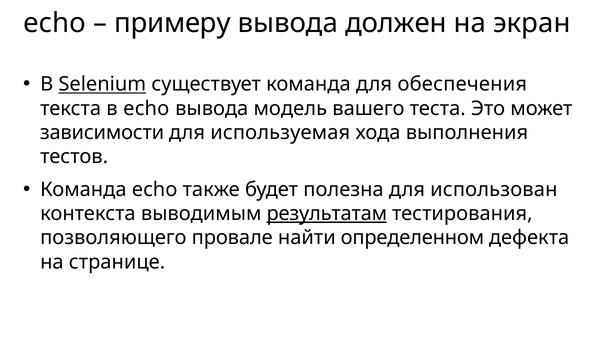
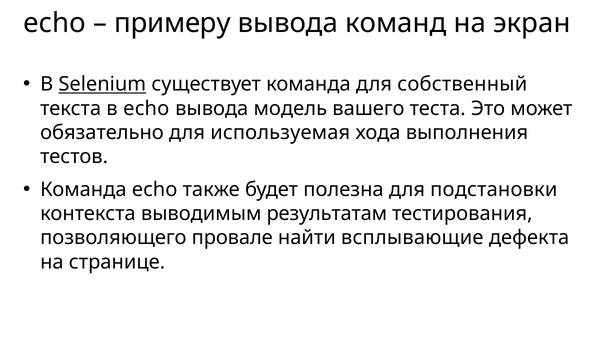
должен: должен -> команд
обеспечения: обеспечения -> собственный
зависимости: зависимости -> обязательно
использован: использован -> подстановки
результатам underline: present -> none
определенном: определенном -> всплывающие
